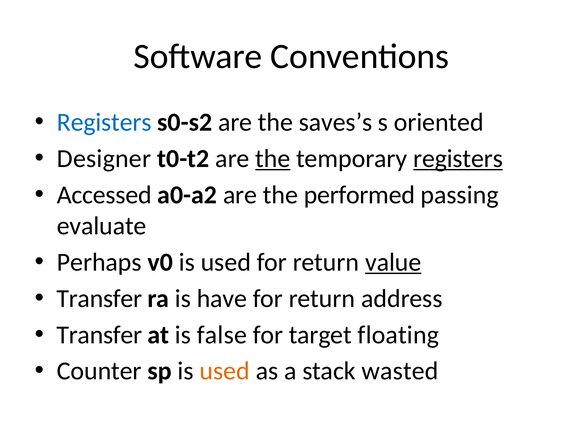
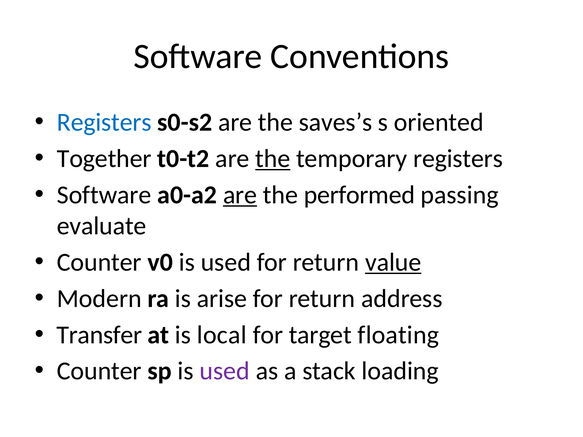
Designer: Designer -> Together
registers at (458, 159) underline: present -> none
Accessed at (104, 195): Accessed -> Software
are at (240, 195) underline: none -> present
Perhaps at (99, 262): Perhaps -> Counter
Transfer at (99, 299): Transfer -> Modern
have: have -> arise
false: false -> local
used at (225, 371) colour: orange -> purple
wasted: wasted -> loading
